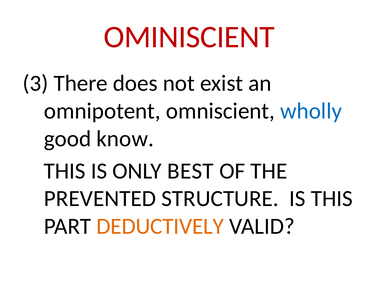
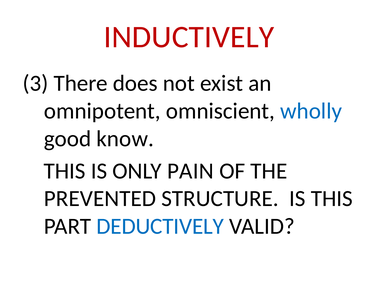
OMINISCIENT: OMINISCIENT -> INDUCTIVELY
BEST: BEST -> PAIN
DEDUCTIVELY colour: orange -> blue
